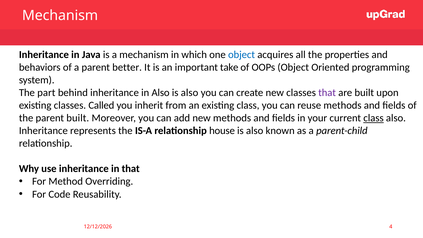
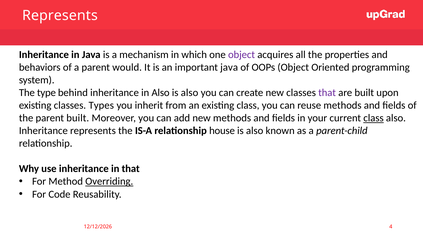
Mechanism at (60, 15): Mechanism -> Represents
object at (242, 55) colour: blue -> purple
better: better -> would
important take: take -> java
part: part -> type
Called: Called -> Types
Overriding underline: none -> present
